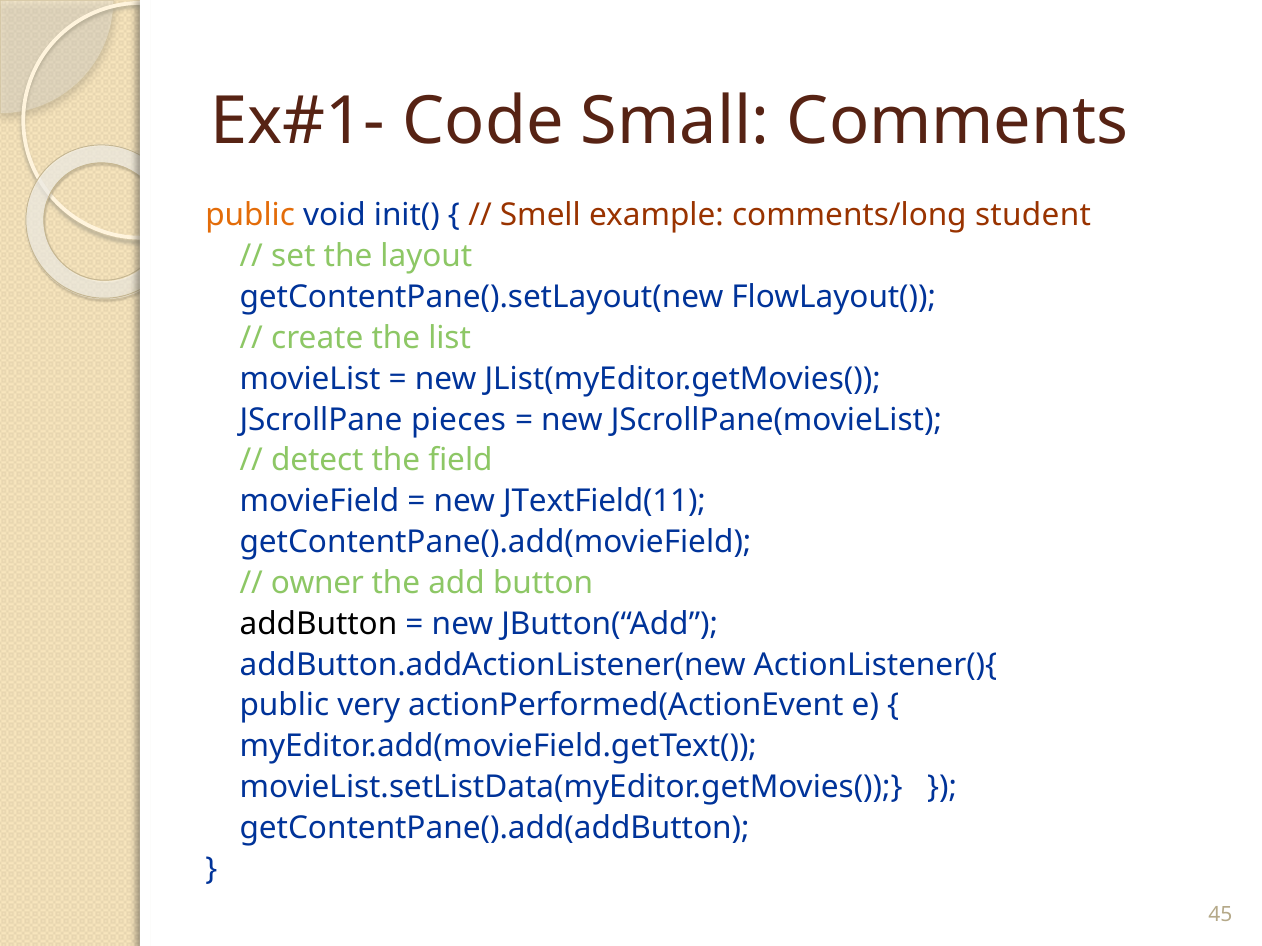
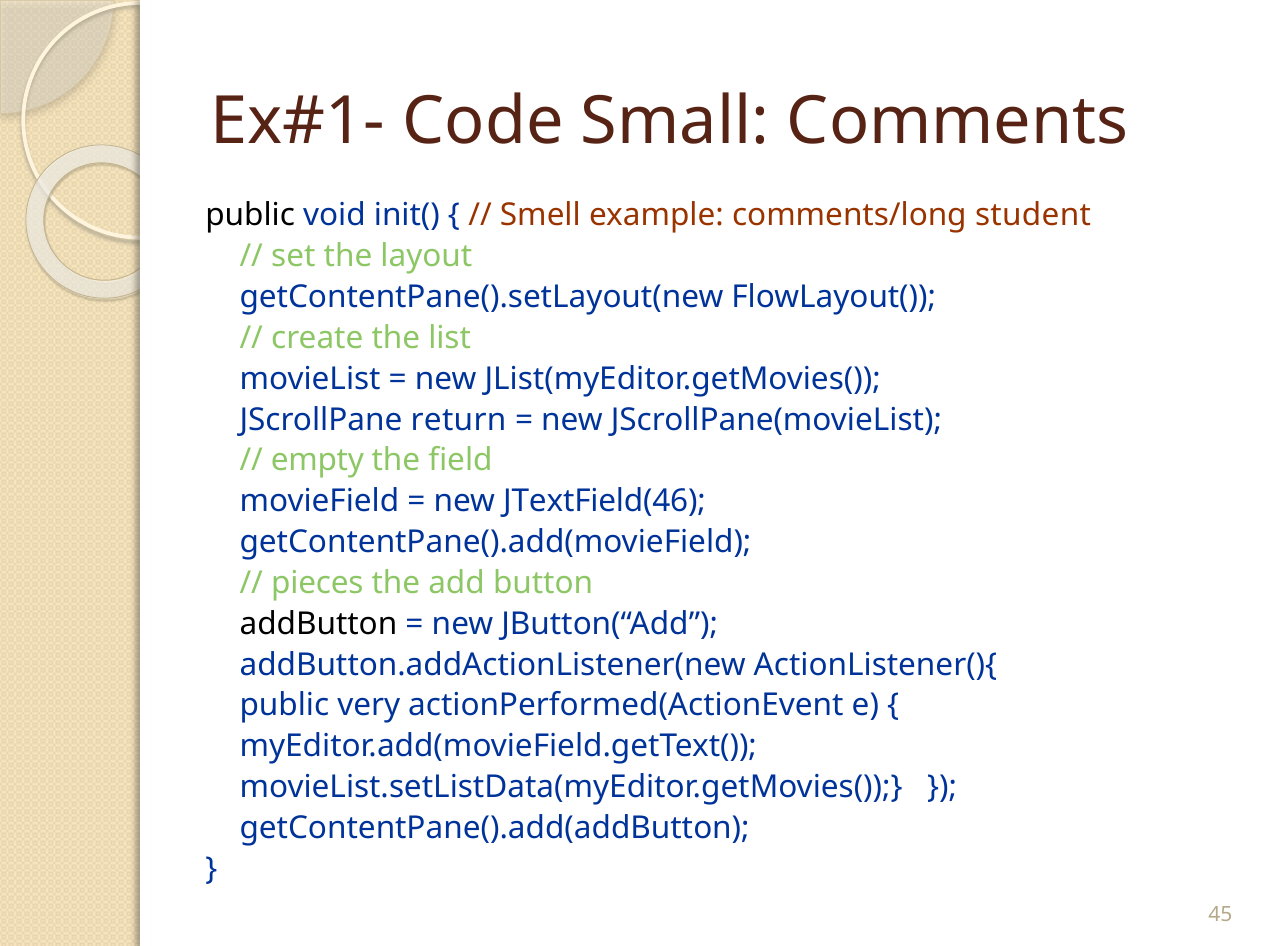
public at (250, 216) colour: orange -> black
pieces: pieces -> return
detect: detect -> empty
JTextField(11: JTextField(11 -> JTextField(46
owner: owner -> pieces
